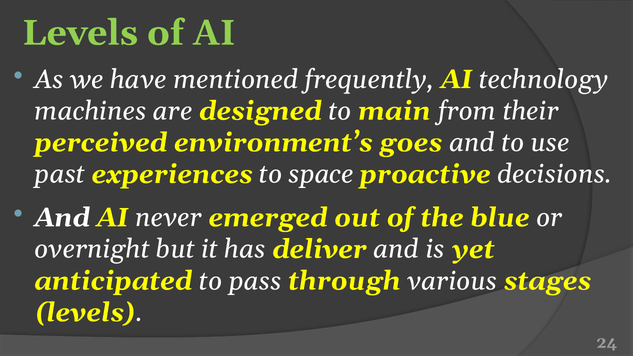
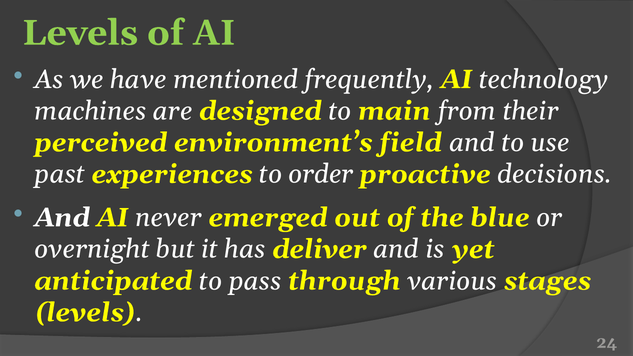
goes: goes -> field
space: space -> order
